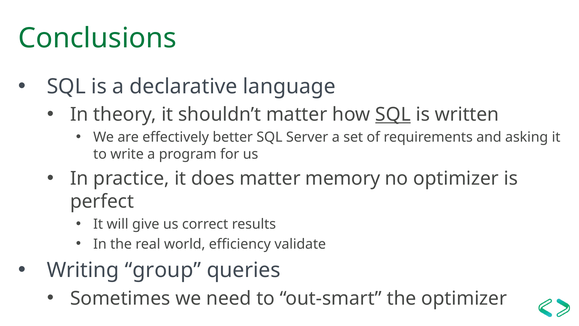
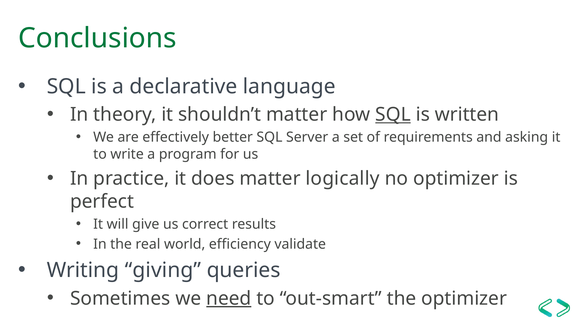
memory: memory -> logically
group: group -> giving
need underline: none -> present
